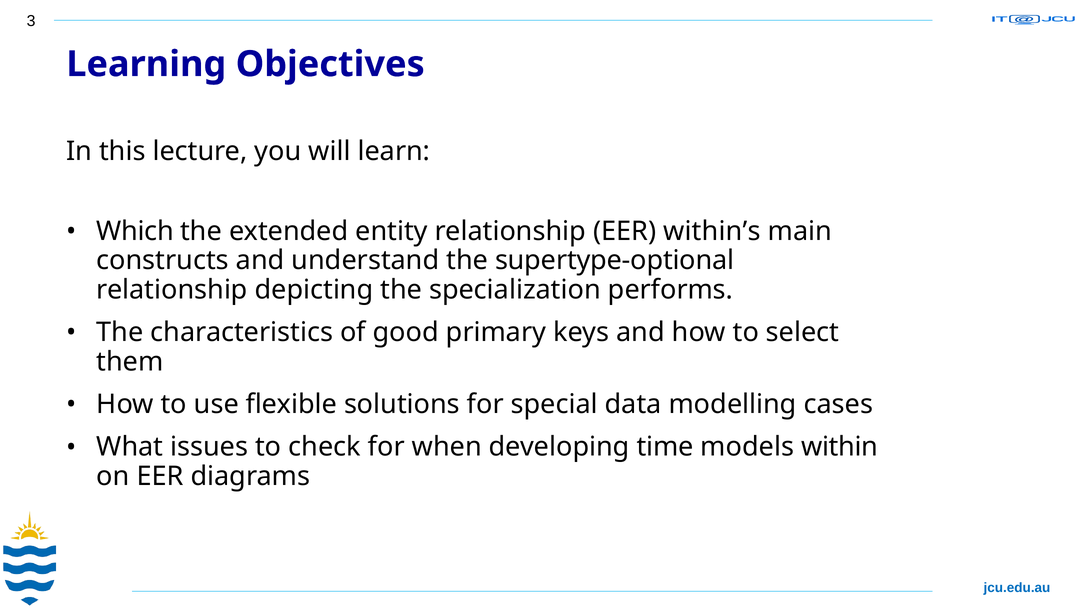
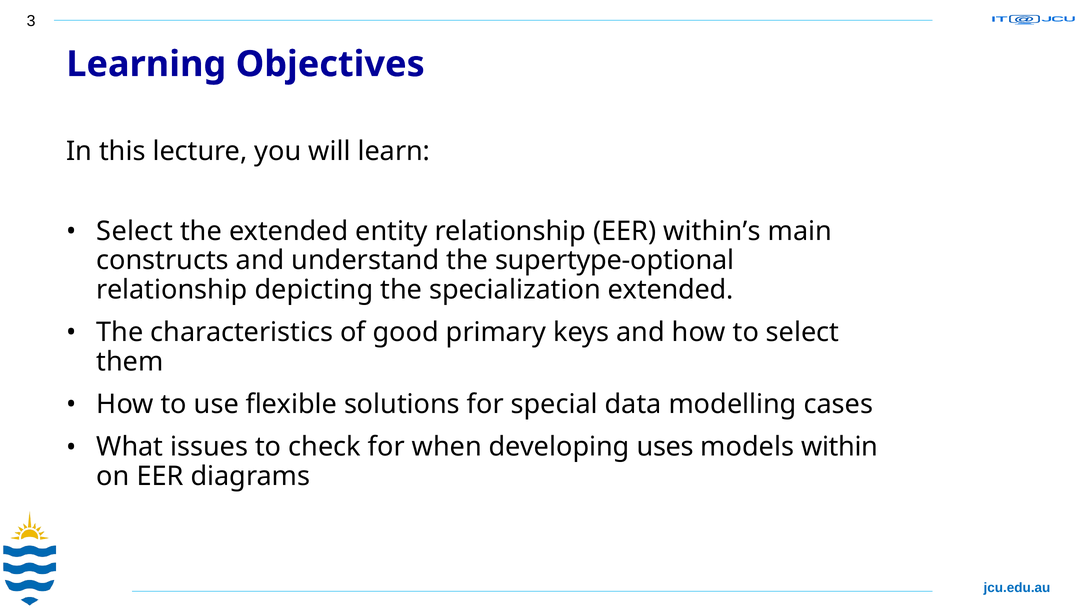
Which at (135, 231): Which -> Select
specialization performs: performs -> extended
time: time -> uses
